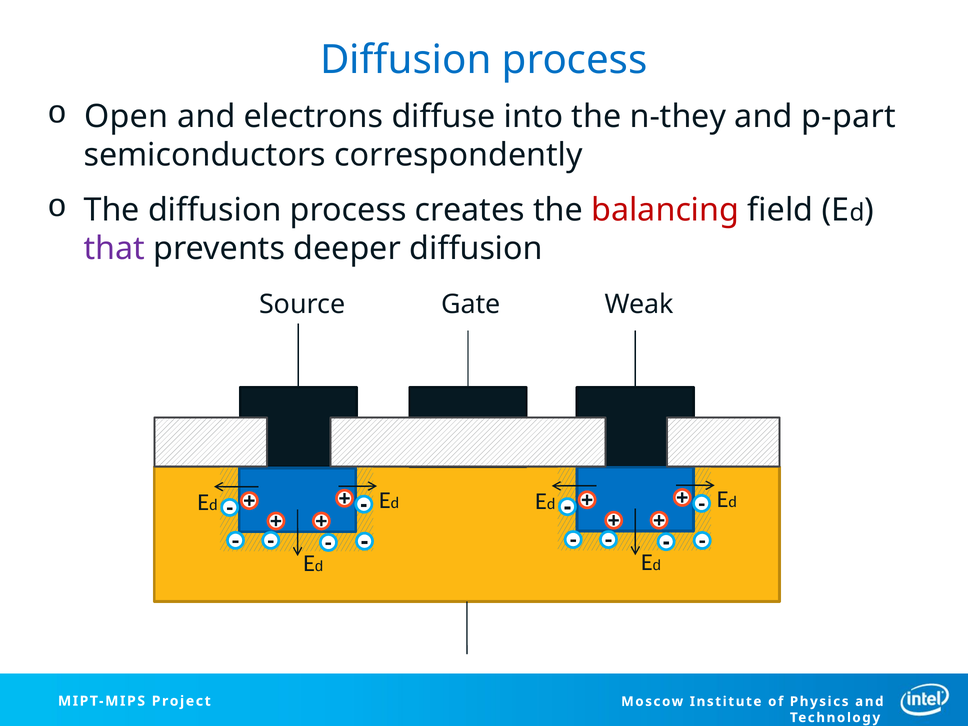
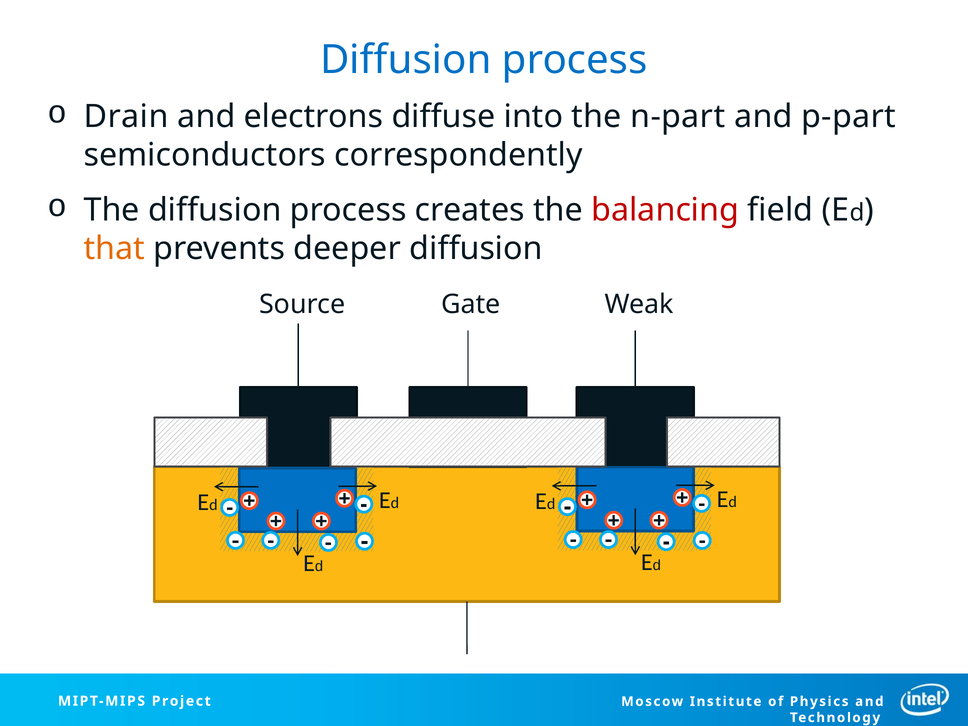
Open: Open -> Drain
n-they: n-they -> n-part
that colour: purple -> orange
